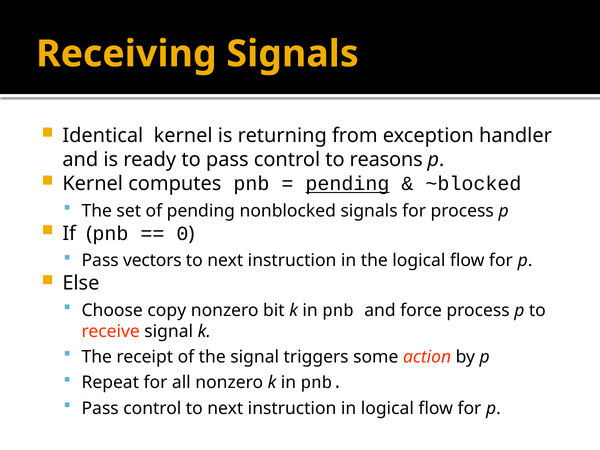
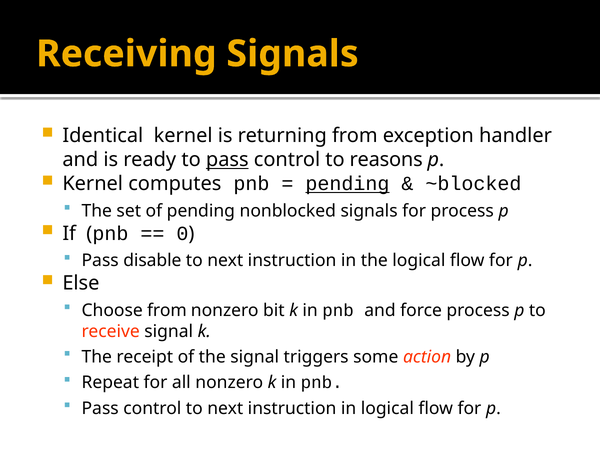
pass at (227, 160) underline: none -> present
vectors: vectors -> disable
Choose copy: copy -> from
